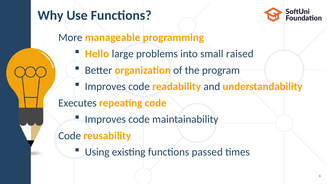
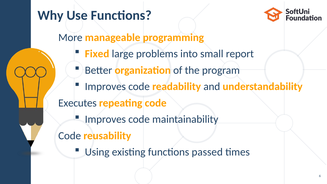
Hello: Hello -> Fixed
raised: raised -> report
